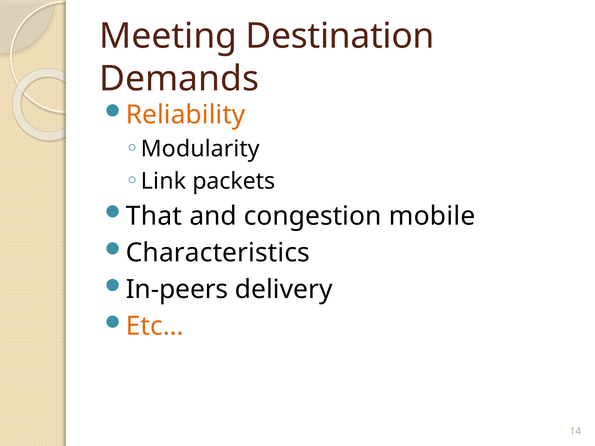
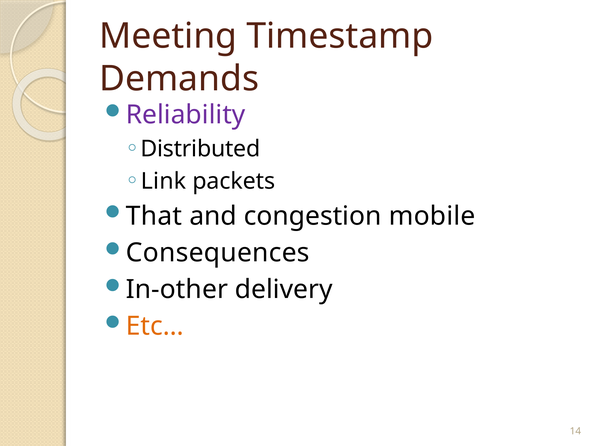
Destination: Destination -> Timestamp
Reliability colour: orange -> purple
Modularity: Modularity -> Distributed
Characteristics: Characteristics -> Consequences
In-peers: In-peers -> In-other
